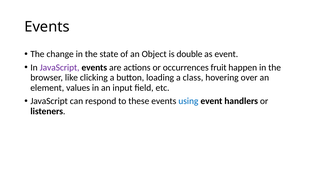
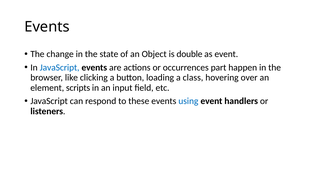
JavaScript at (60, 68) colour: purple -> blue
fruit: fruit -> part
values: values -> scripts
